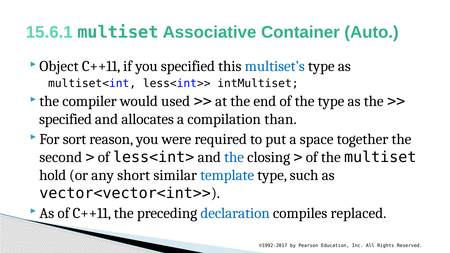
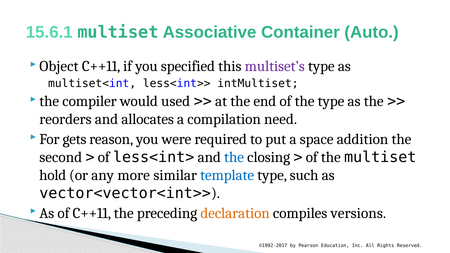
multiset’s colour: blue -> purple
specified at (66, 119): specified -> reorders
than: than -> need
sort: sort -> gets
together: together -> addition
short: short -> more
declaration colour: blue -> orange
replaced: replaced -> versions
